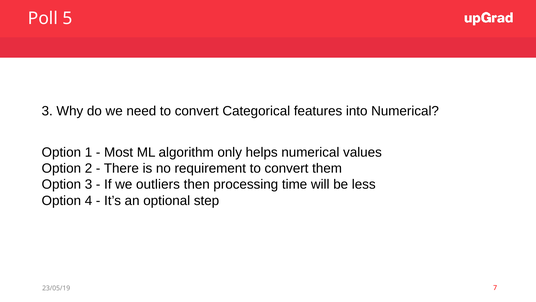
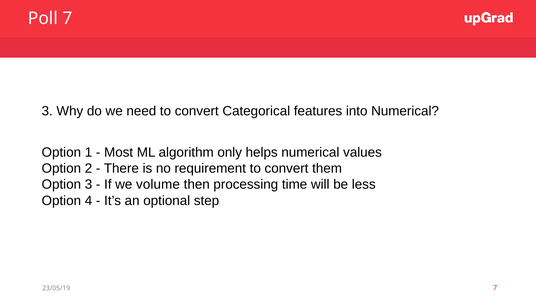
Poll 5: 5 -> 7
outliers: outliers -> volume
